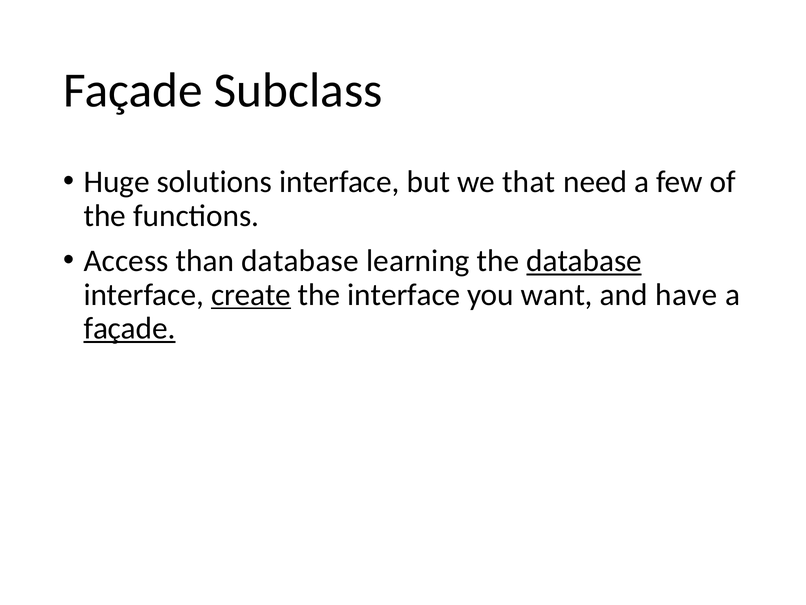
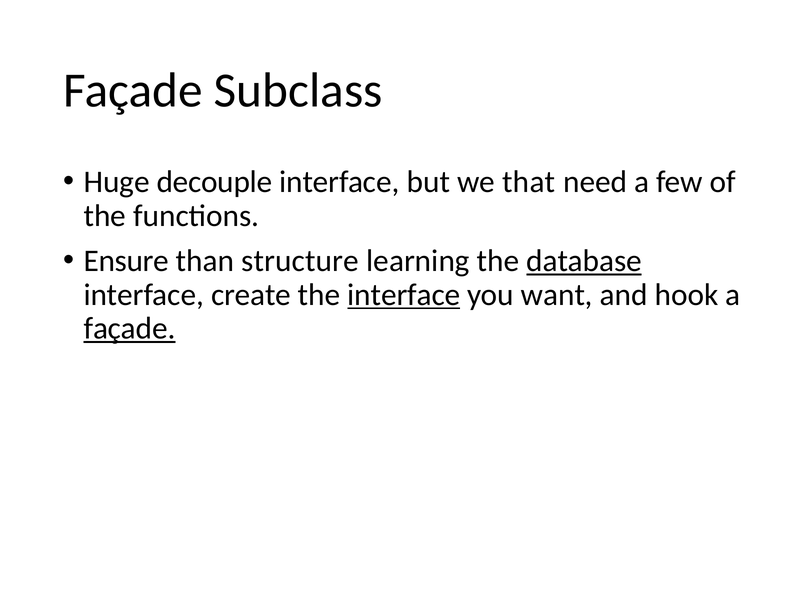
solutions: solutions -> decouple
Access: Access -> Ensure
than database: database -> structure
create underline: present -> none
interface at (404, 294) underline: none -> present
have: have -> hook
